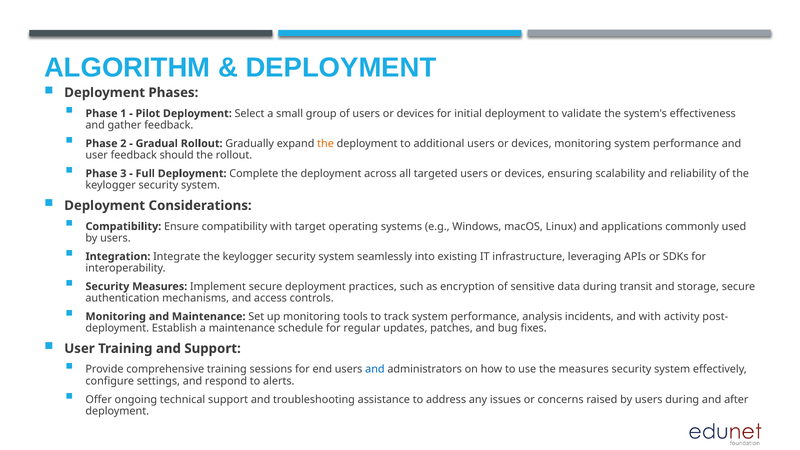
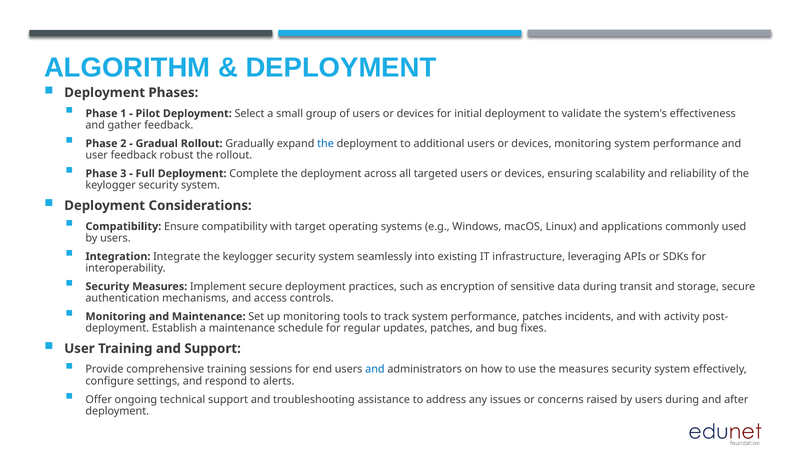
the at (326, 144) colour: orange -> blue
should: should -> robust
performance analysis: analysis -> patches
